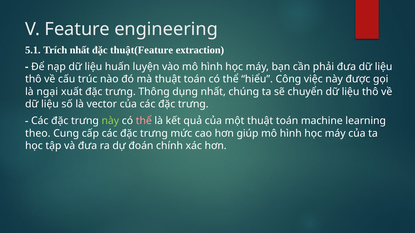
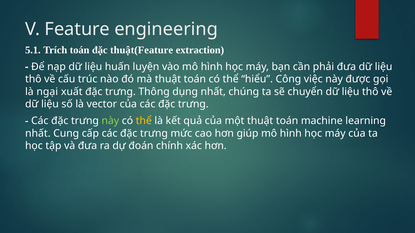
Trích nhất: nhất -> toán
thể at (144, 121) colour: pink -> yellow
theo at (38, 134): theo -> nhất
